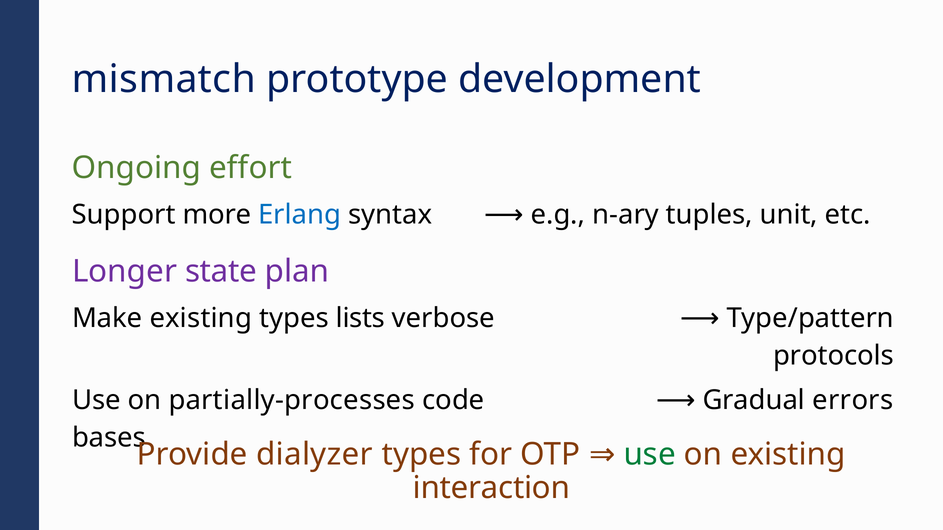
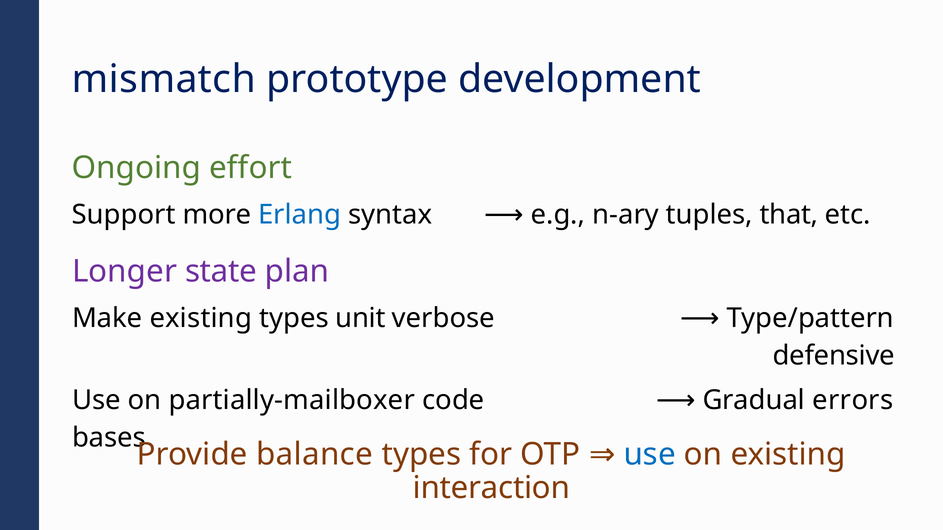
unit: unit -> that
lists: lists -> unit
protocols: protocols -> defensive
partially-processes: partially-processes -> partially-mailboxer
dialyzer: dialyzer -> balance
use at (650, 455) colour: green -> blue
